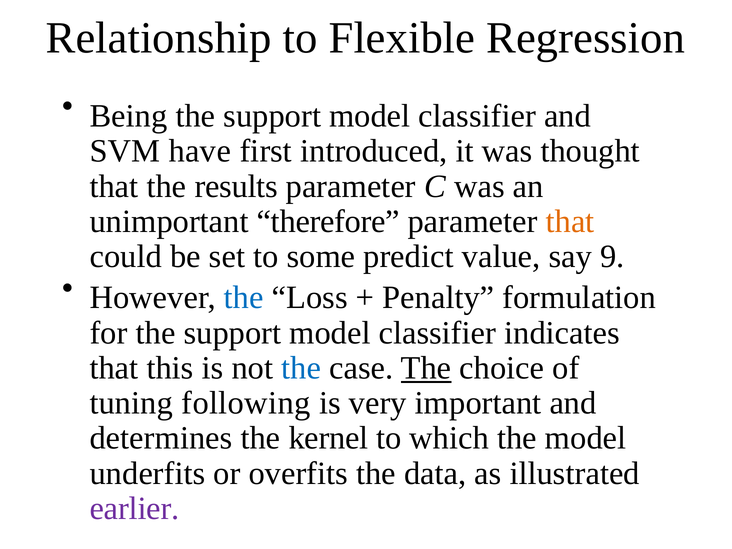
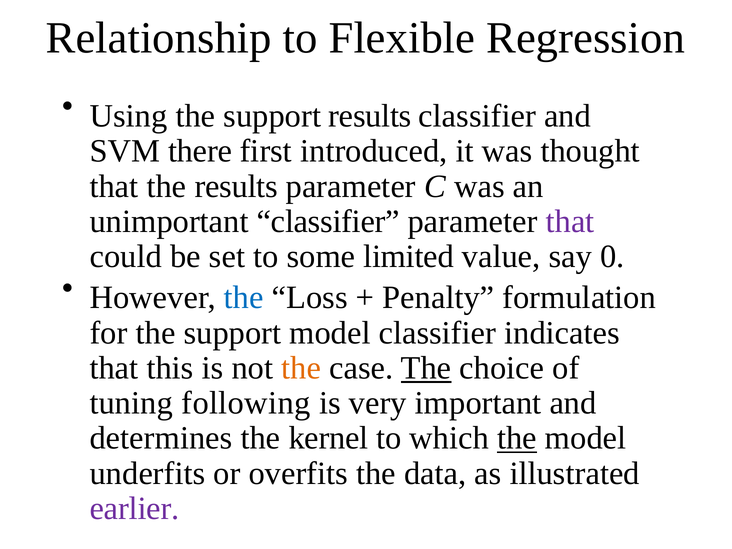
Being: Being -> Using
model at (370, 116): model -> results
have: have -> there
unimportant therefore: therefore -> classifier
that at (570, 221) colour: orange -> purple
predict: predict -> limited
9: 9 -> 0
the at (301, 368) colour: blue -> orange
the at (517, 438) underline: none -> present
